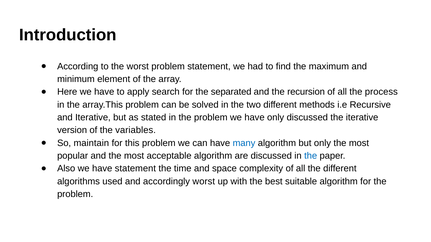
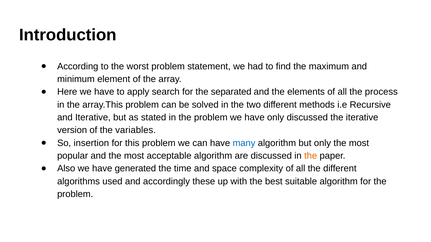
recursion: recursion -> elements
maintain: maintain -> insertion
the at (311, 156) colour: blue -> orange
have statement: statement -> generated
accordingly worst: worst -> these
